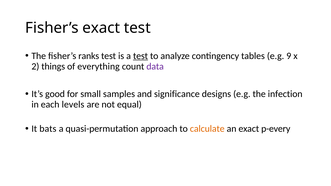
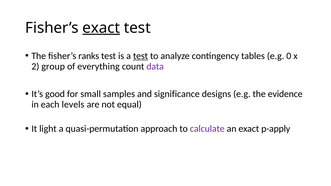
exact at (101, 28) underline: none -> present
9: 9 -> 0
things: things -> group
infection: infection -> evidence
bats: bats -> light
calculate colour: orange -> purple
p-every: p-every -> p-apply
